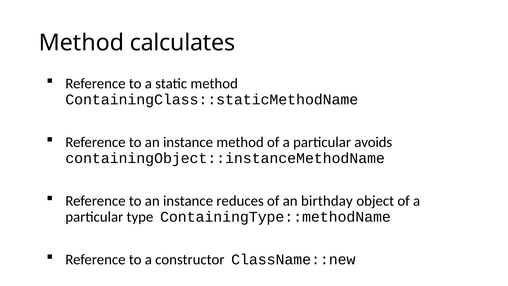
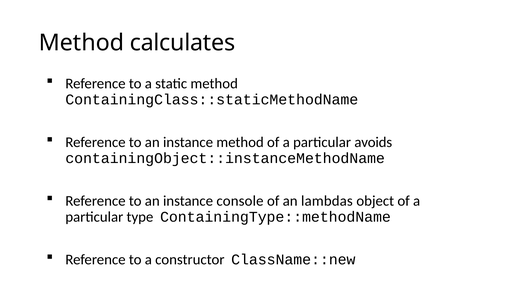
reduces: reduces -> console
birthday: birthday -> lambdas
